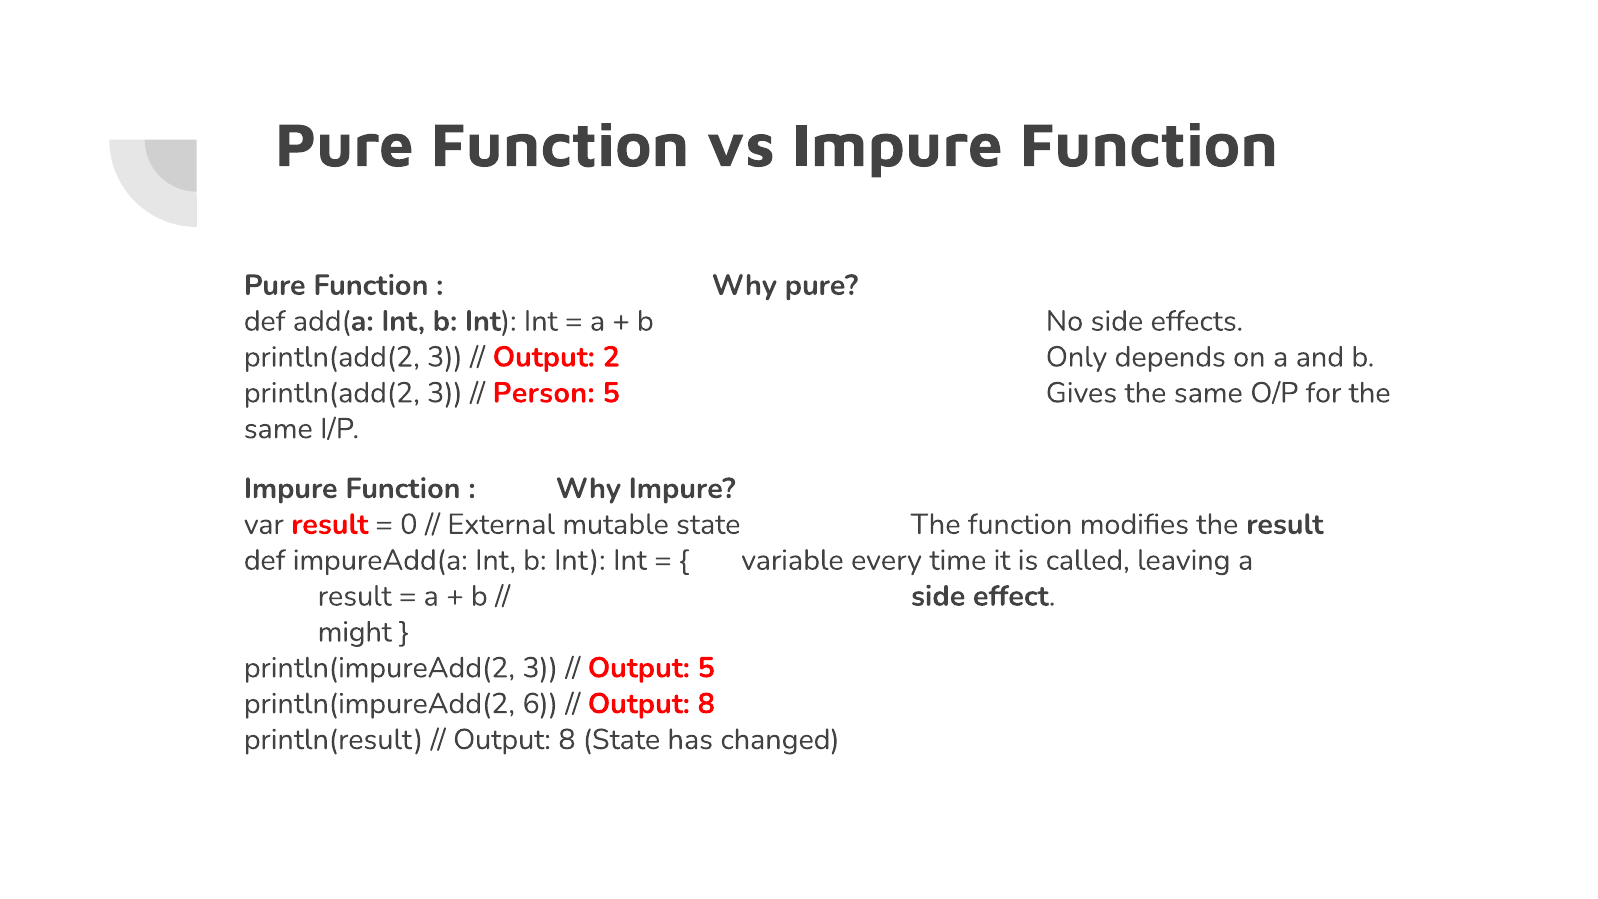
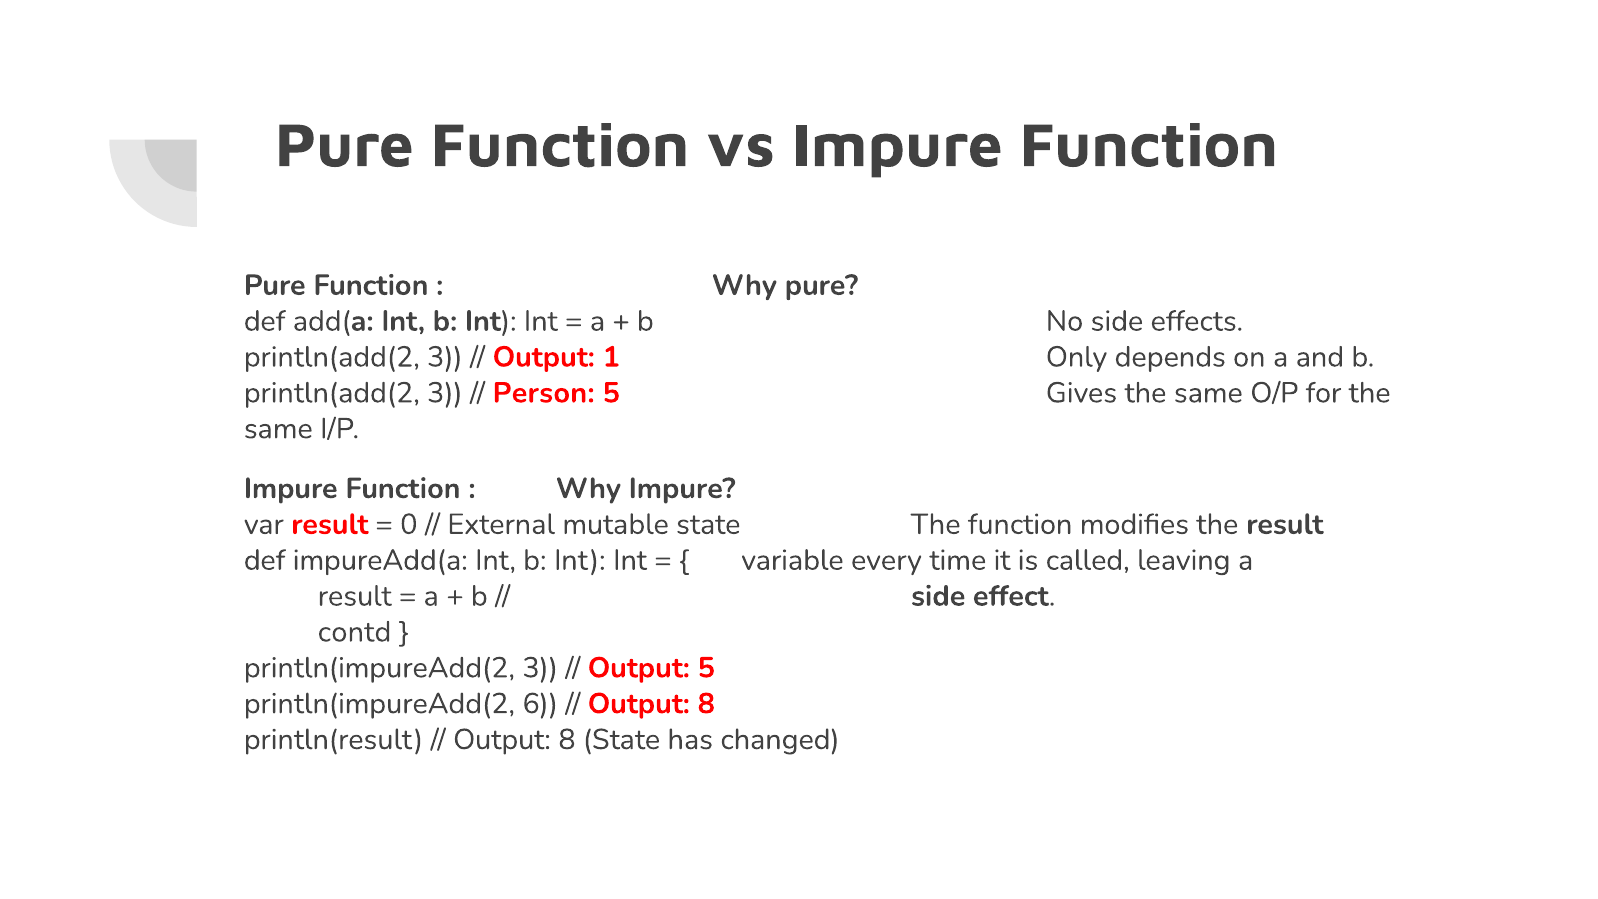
2: 2 -> 1
might: might -> contd
